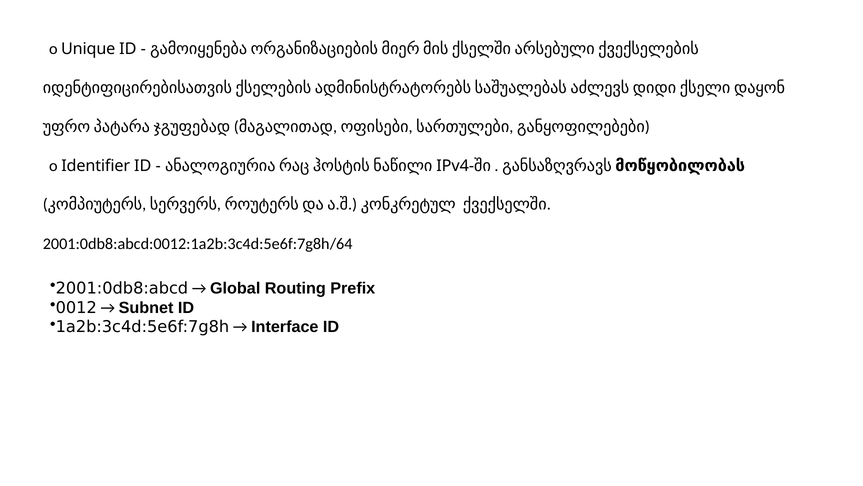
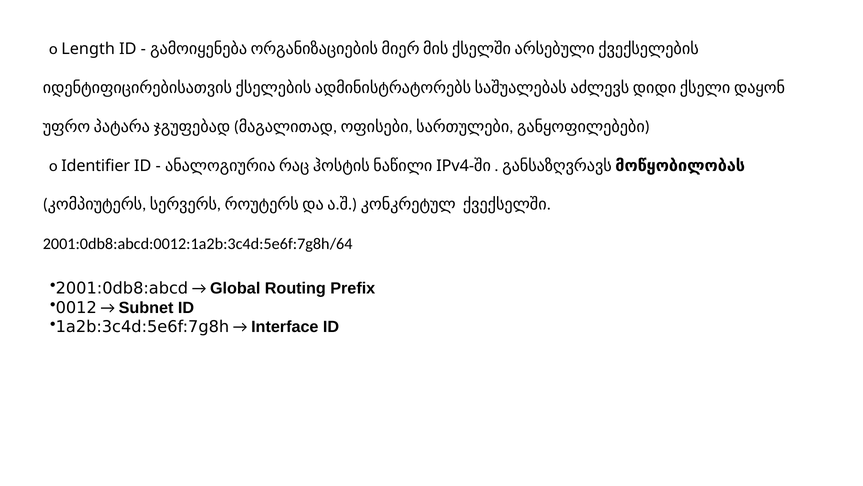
Unique: Unique -> Length
